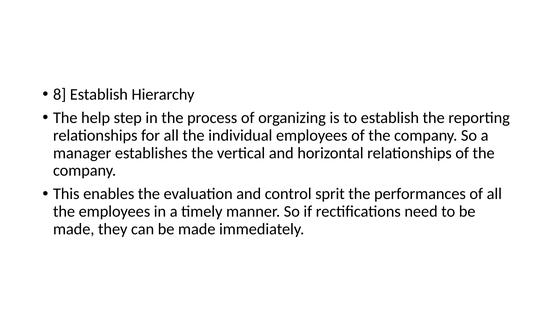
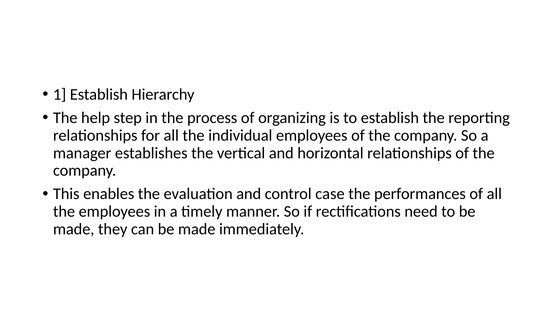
8: 8 -> 1
sprit: sprit -> case
